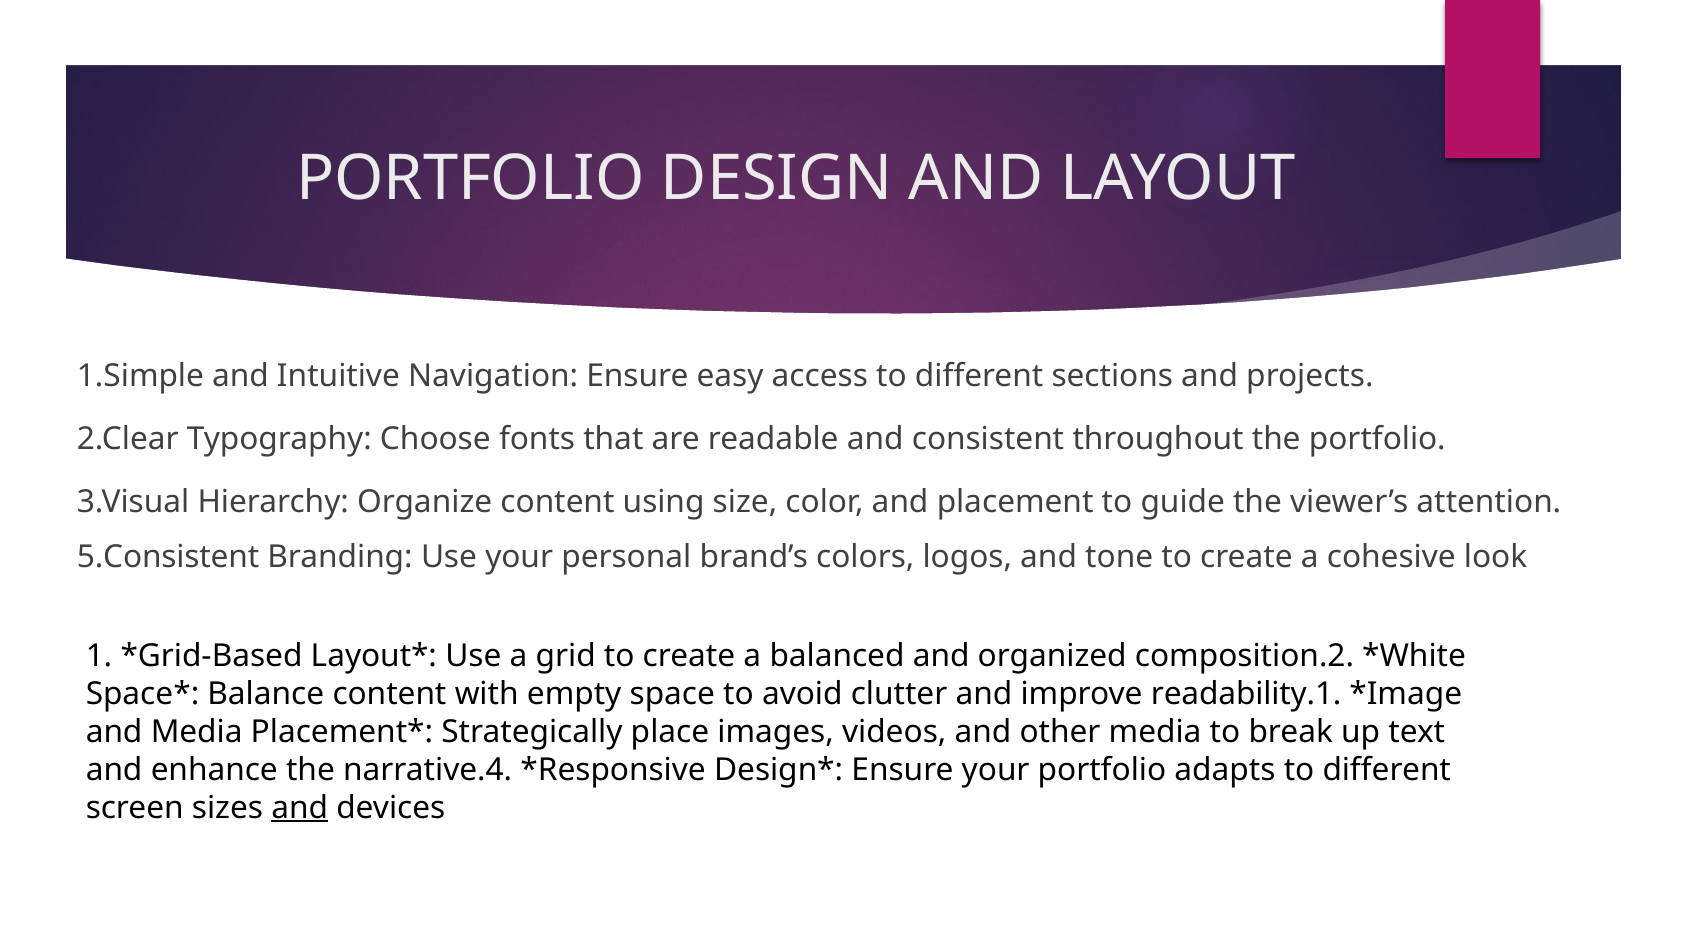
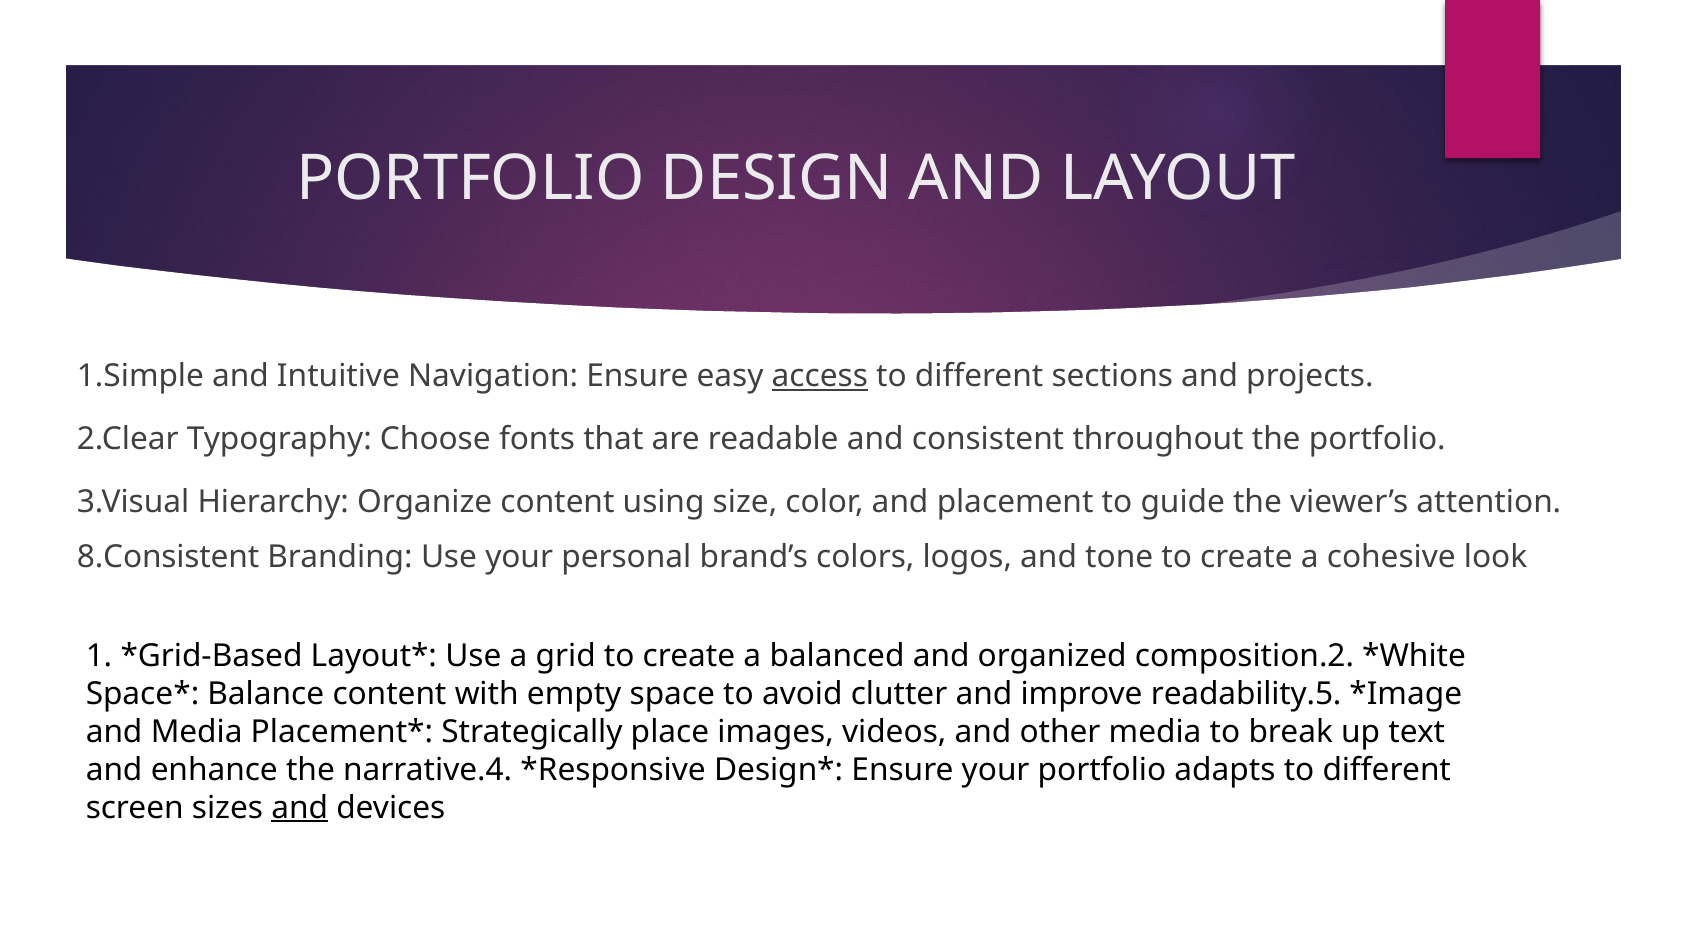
access underline: none -> present
5.Consistent: 5.Consistent -> 8.Consistent
readability.1: readability.1 -> readability.5
